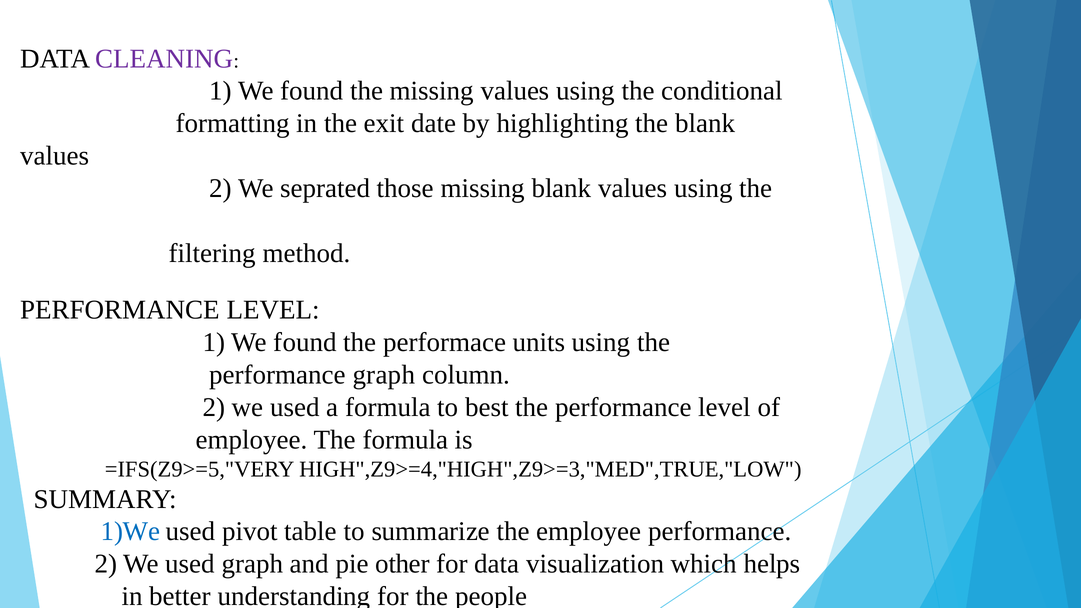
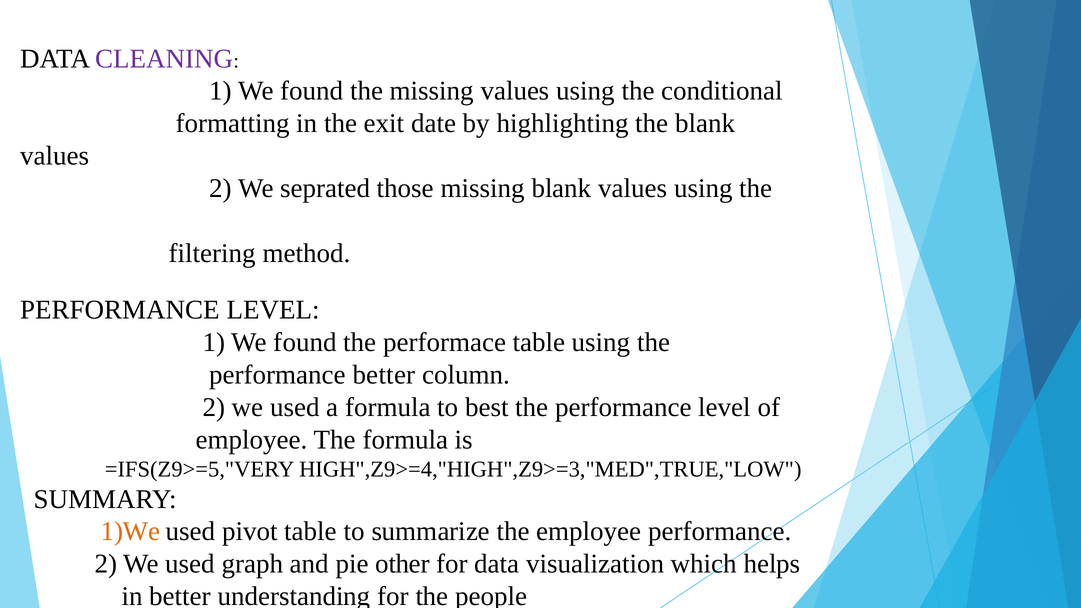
performace units: units -> table
performance graph: graph -> better
1)We colour: blue -> orange
